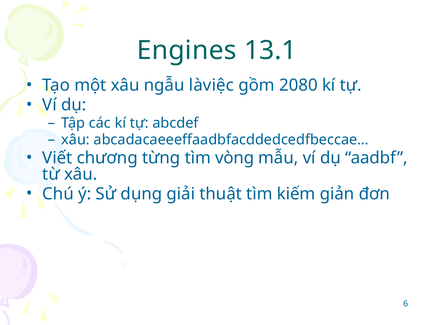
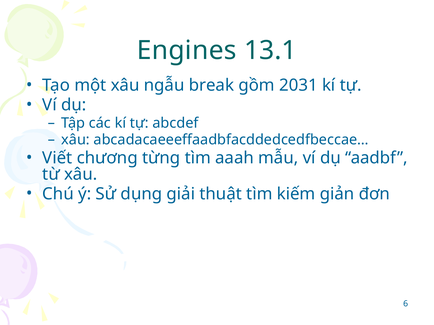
làviệc: làviệc -> break
2080: 2080 -> 2031
vòng: vòng -> aaah
